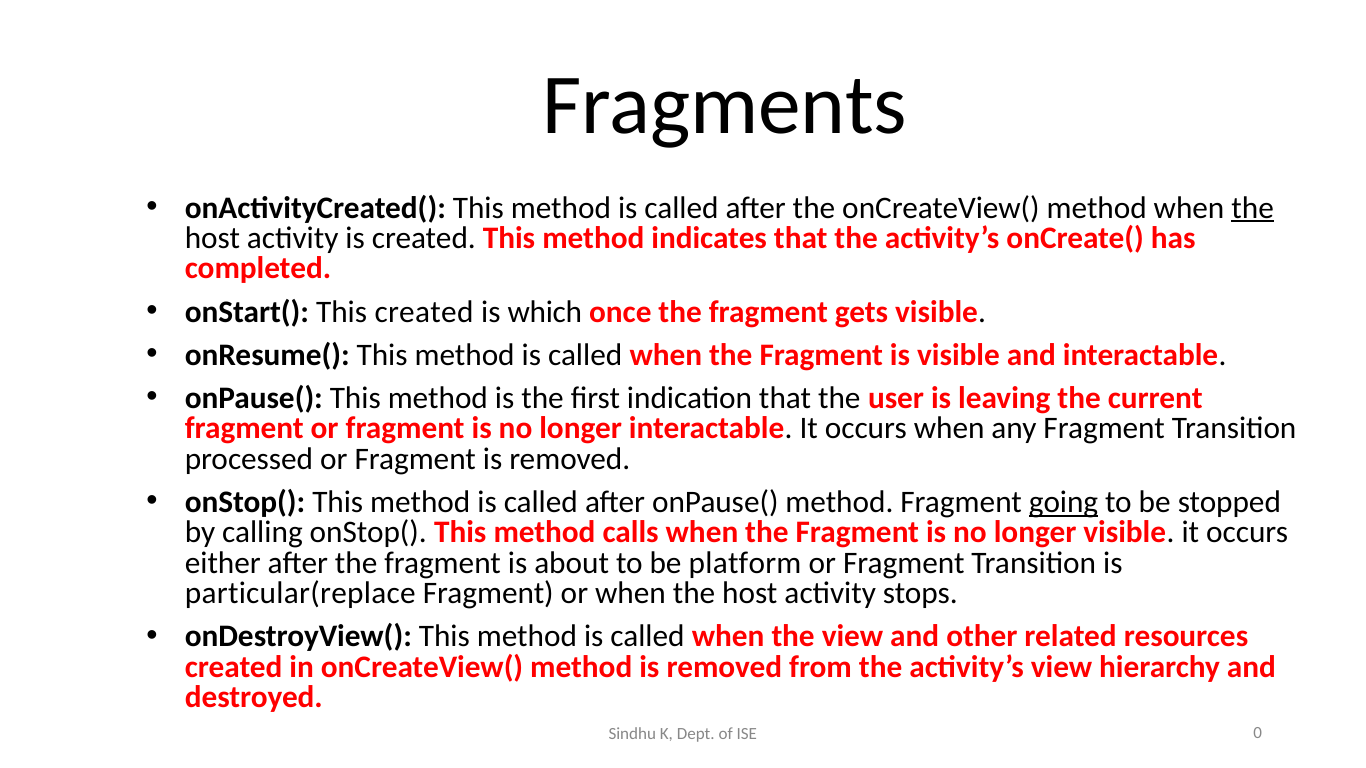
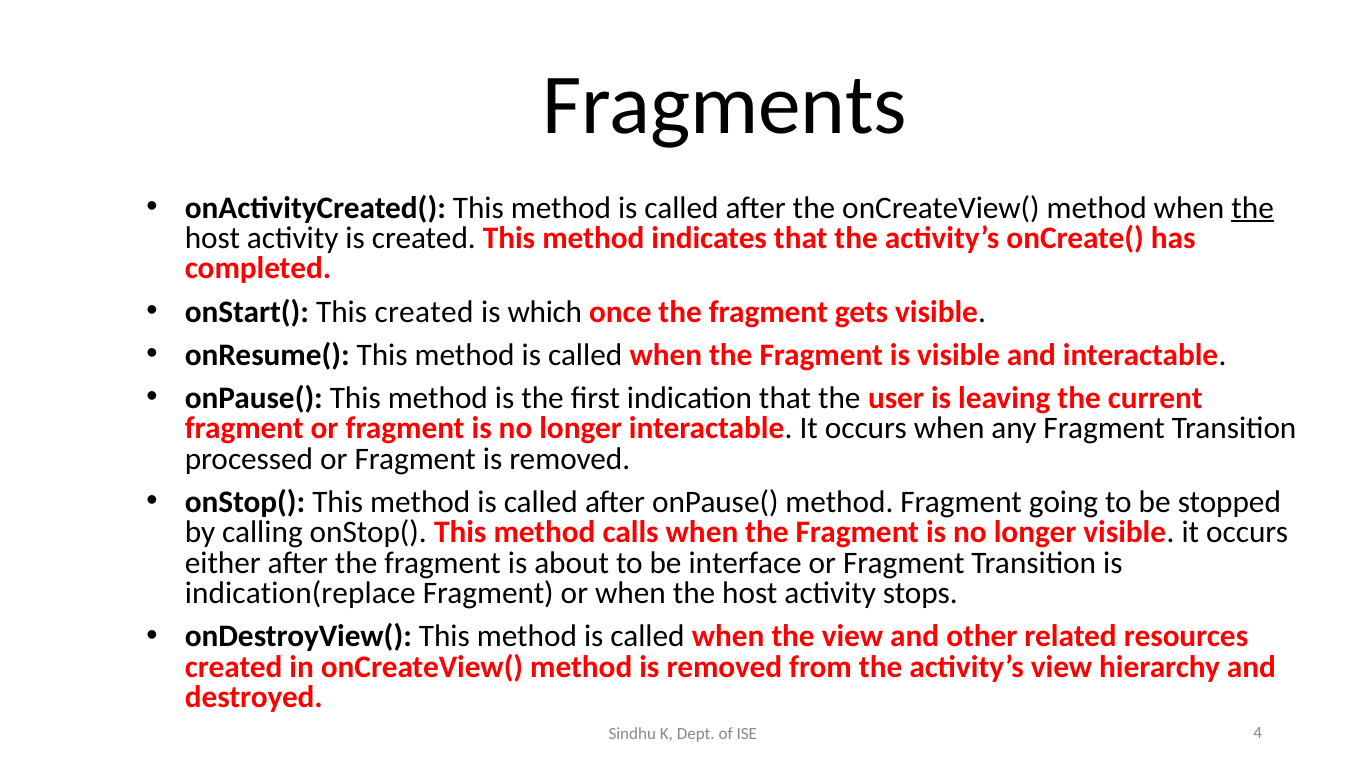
going underline: present -> none
platform: platform -> interface
particular(replace: particular(replace -> indication(replace
0: 0 -> 4
